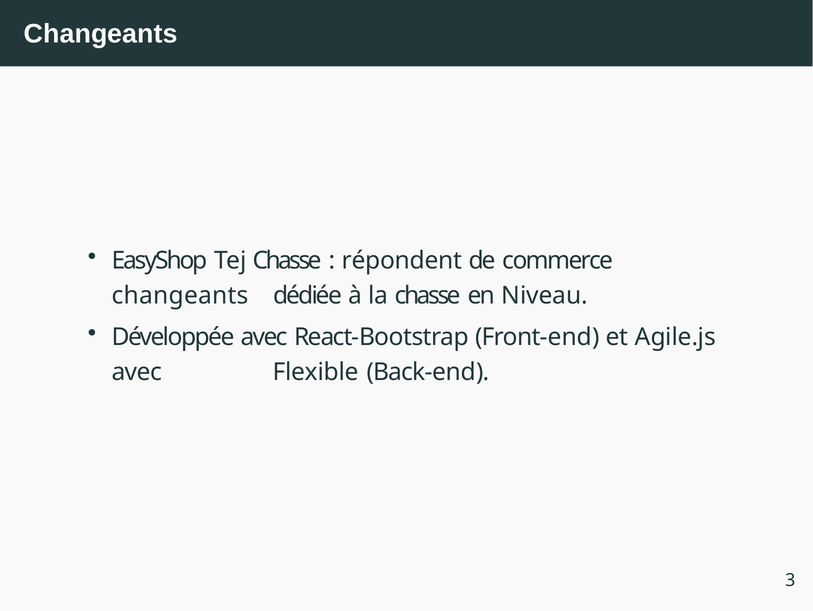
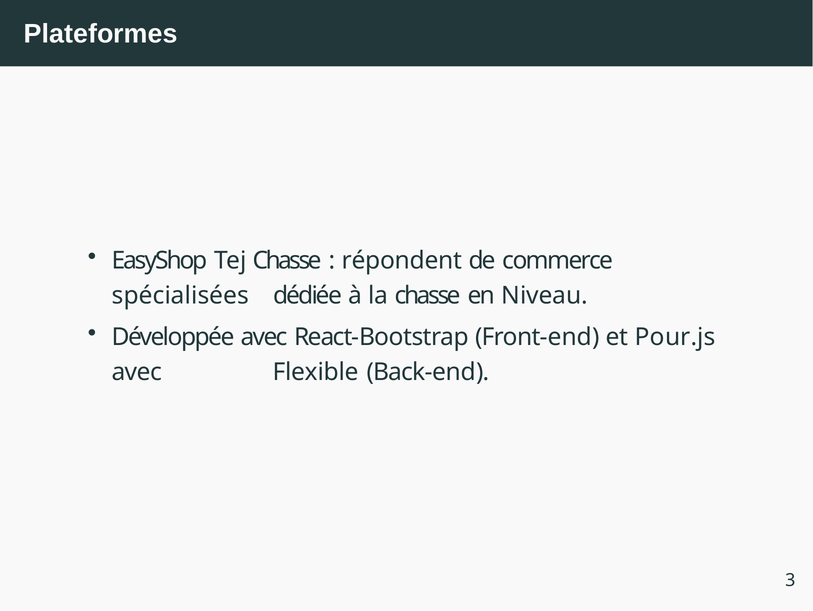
Changeants at (101, 34): Changeants -> Plateformes
changeants at (180, 295): changeants -> spécialisées
Agile.js: Agile.js -> Pour.js
